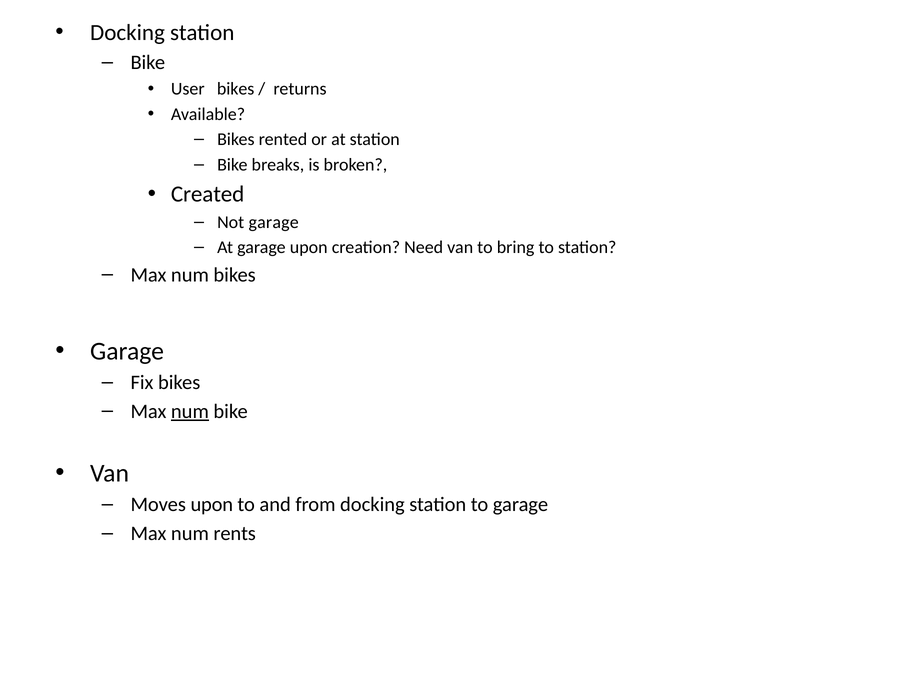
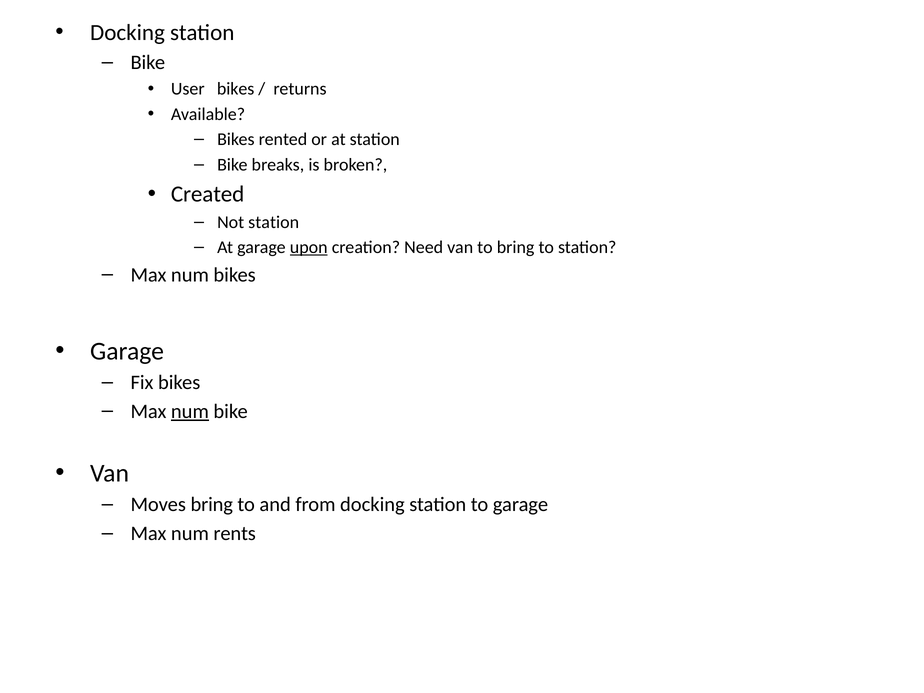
Not garage: garage -> station
upon at (309, 247) underline: none -> present
Moves upon: upon -> bring
